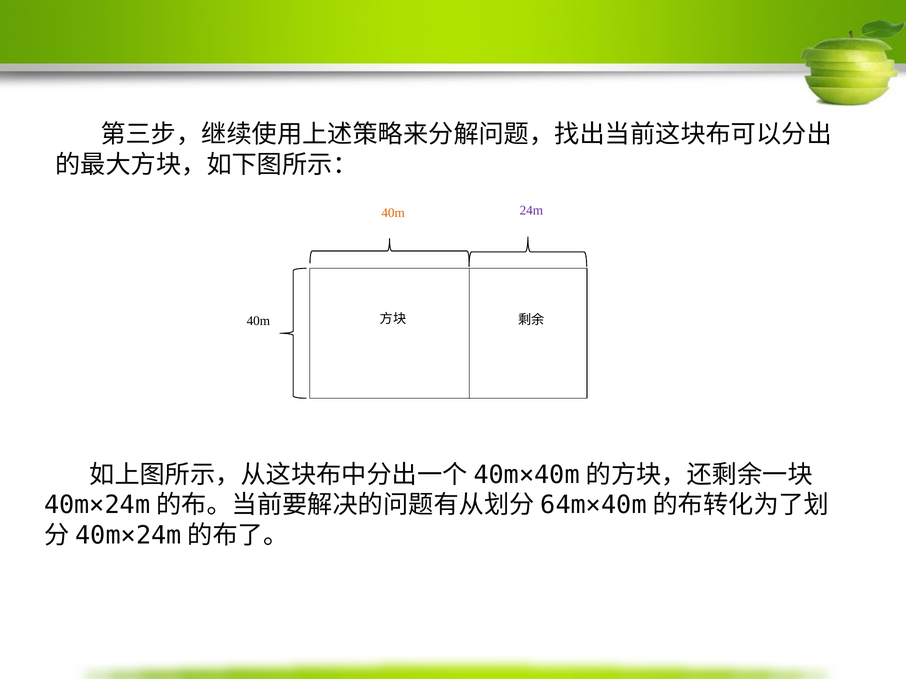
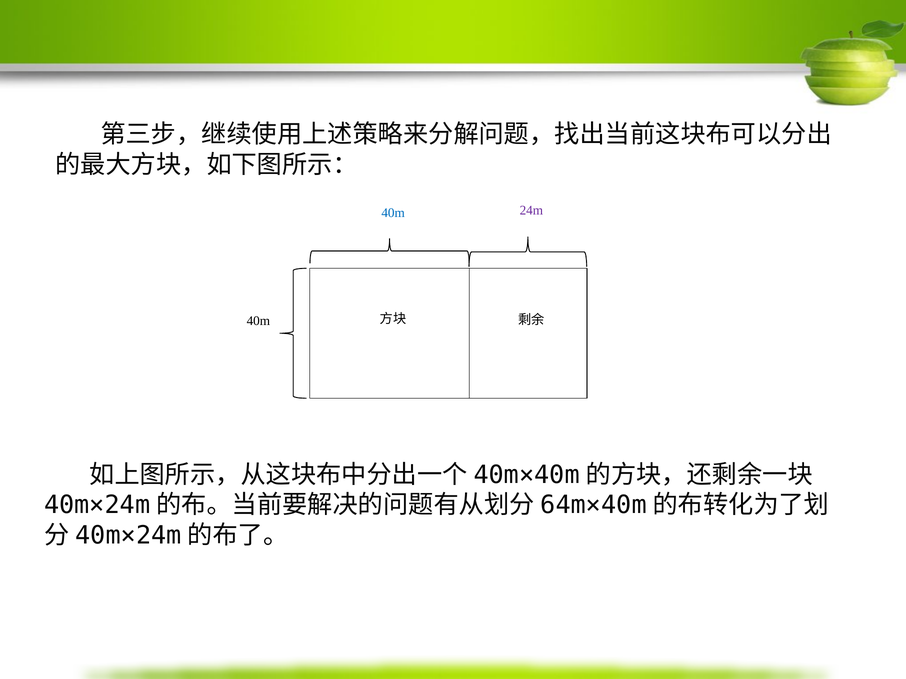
40m at (393, 213) colour: orange -> blue
